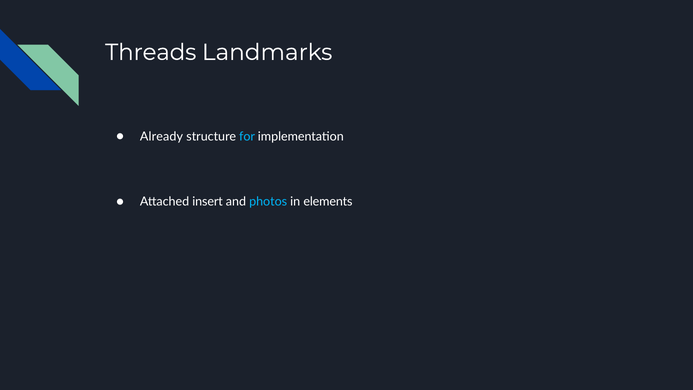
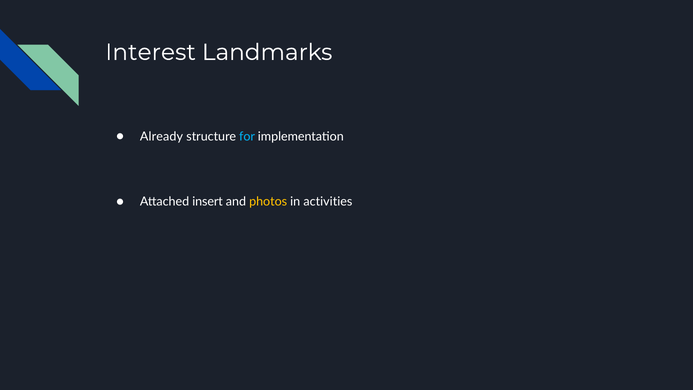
Threads: Threads -> Interest
photos colour: light blue -> yellow
elements: elements -> activities
